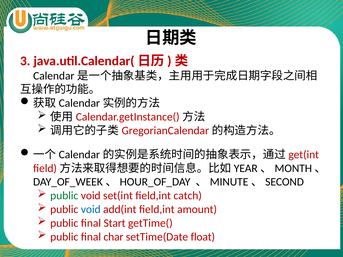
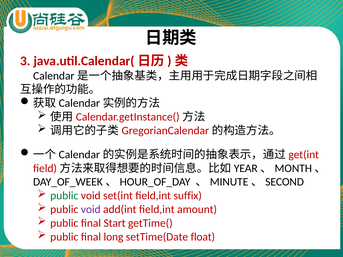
catch: catch -> suffix
void at (91, 210) colour: blue -> purple
char: char -> long
